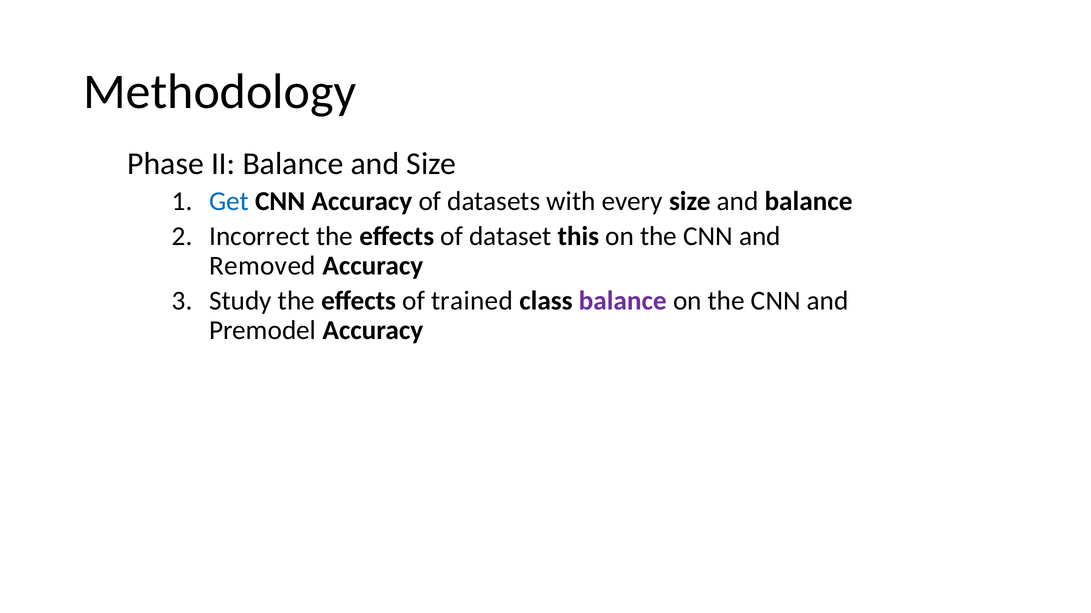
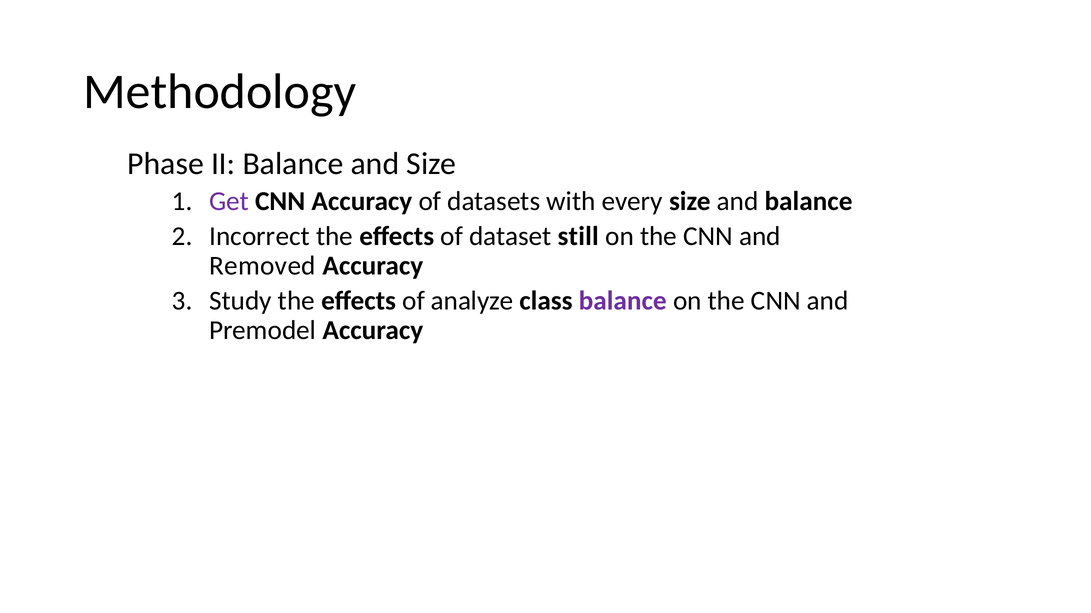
Get colour: blue -> purple
this: this -> still
trained: trained -> analyze
